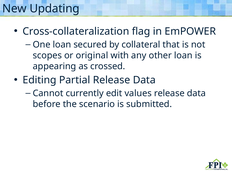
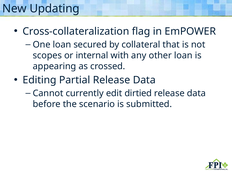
original: original -> internal
values: values -> dirtied
